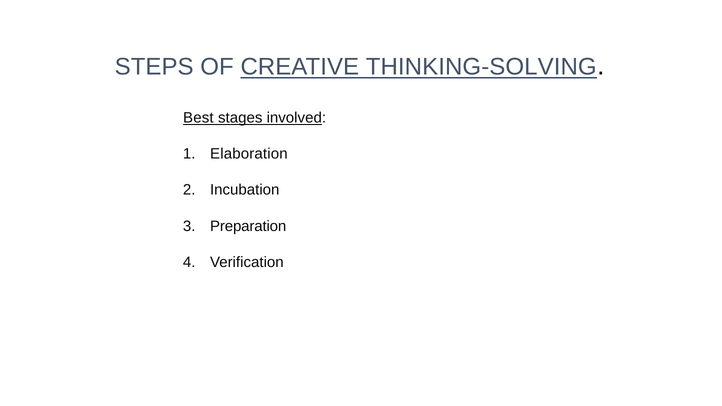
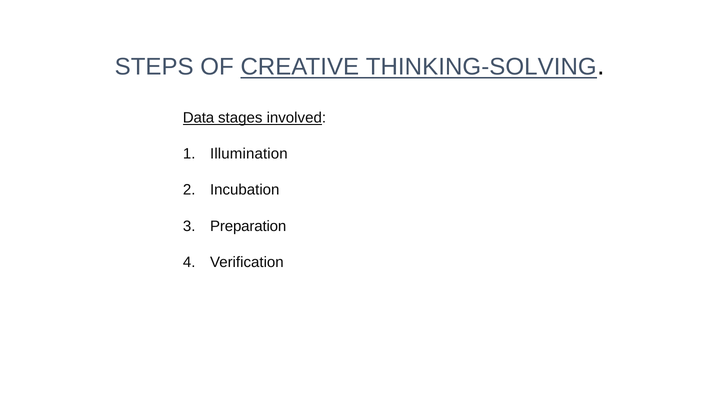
Best: Best -> Data
Elaboration: Elaboration -> Illumination
